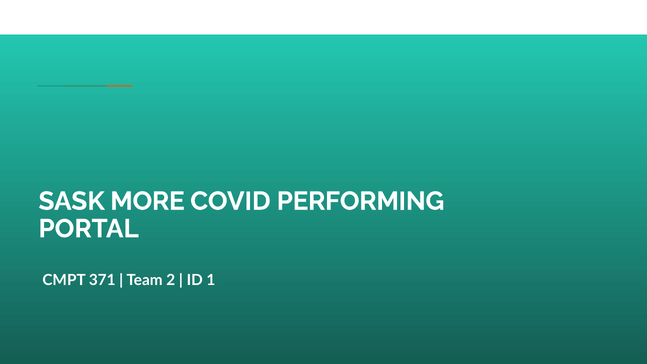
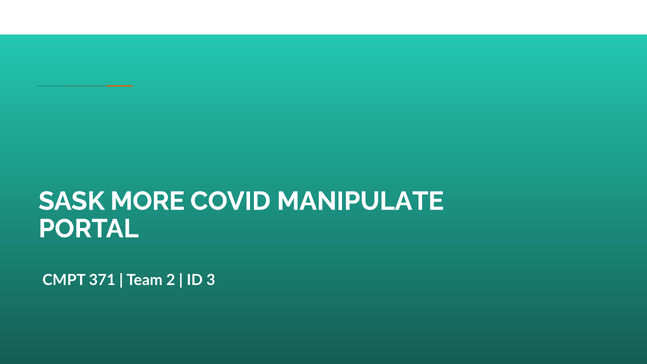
PERFORMING: PERFORMING -> MANIPULATE
1: 1 -> 3
